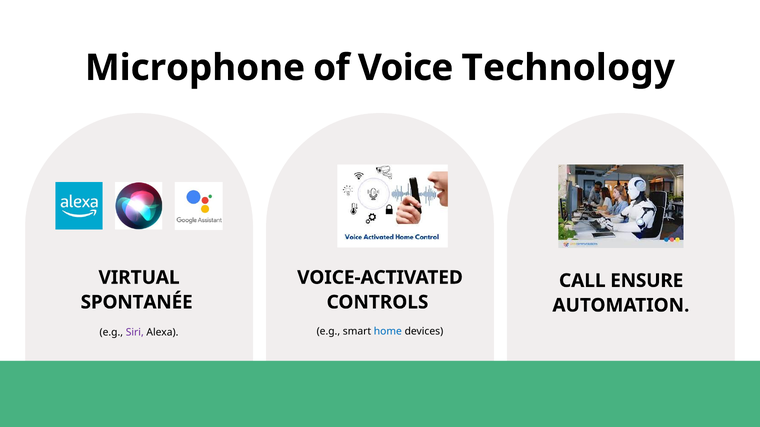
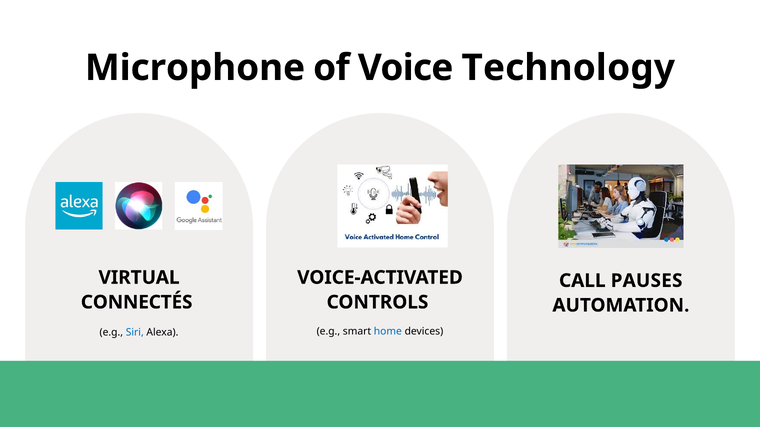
ENSURE: ENSURE -> PAUSES
SPONTANÉE: SPONTANÉE -> CONNECTÉS
Siri colour: purple -> blue
